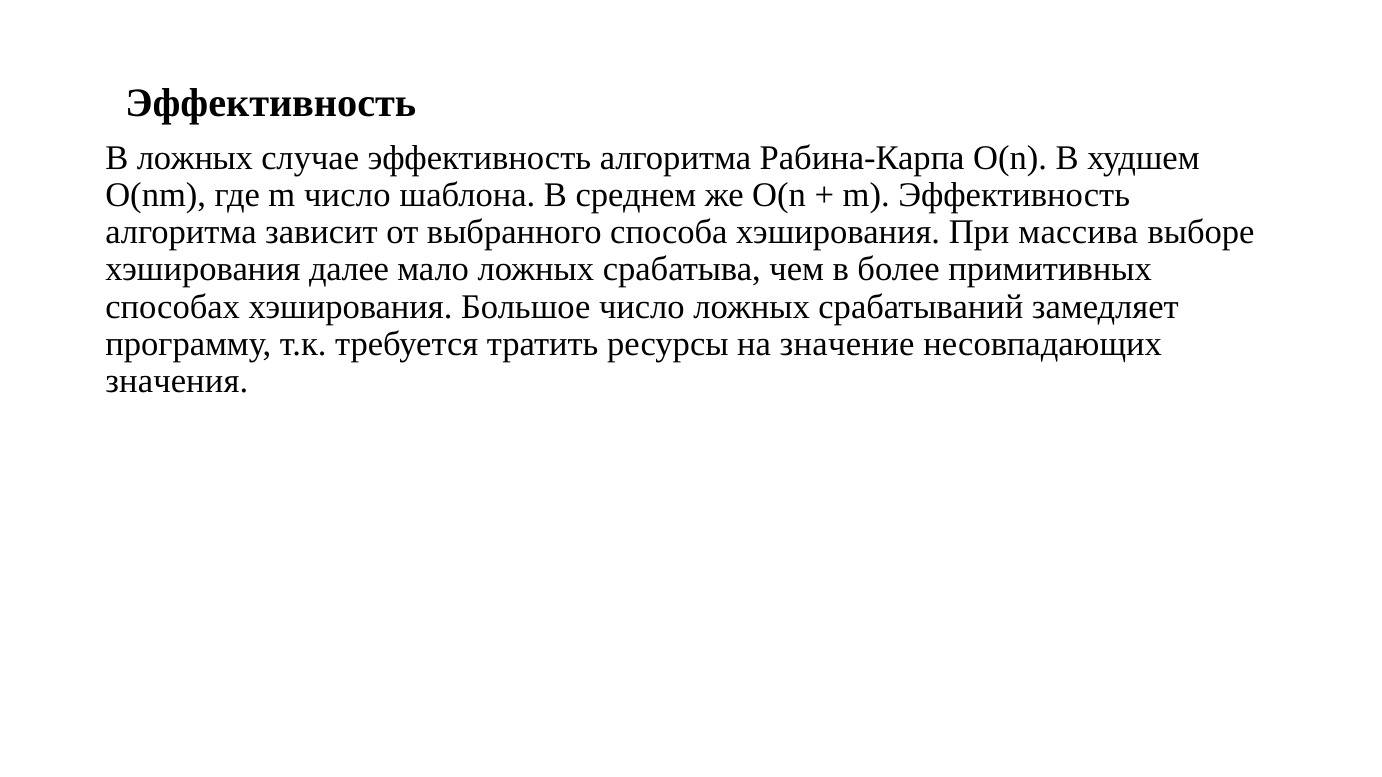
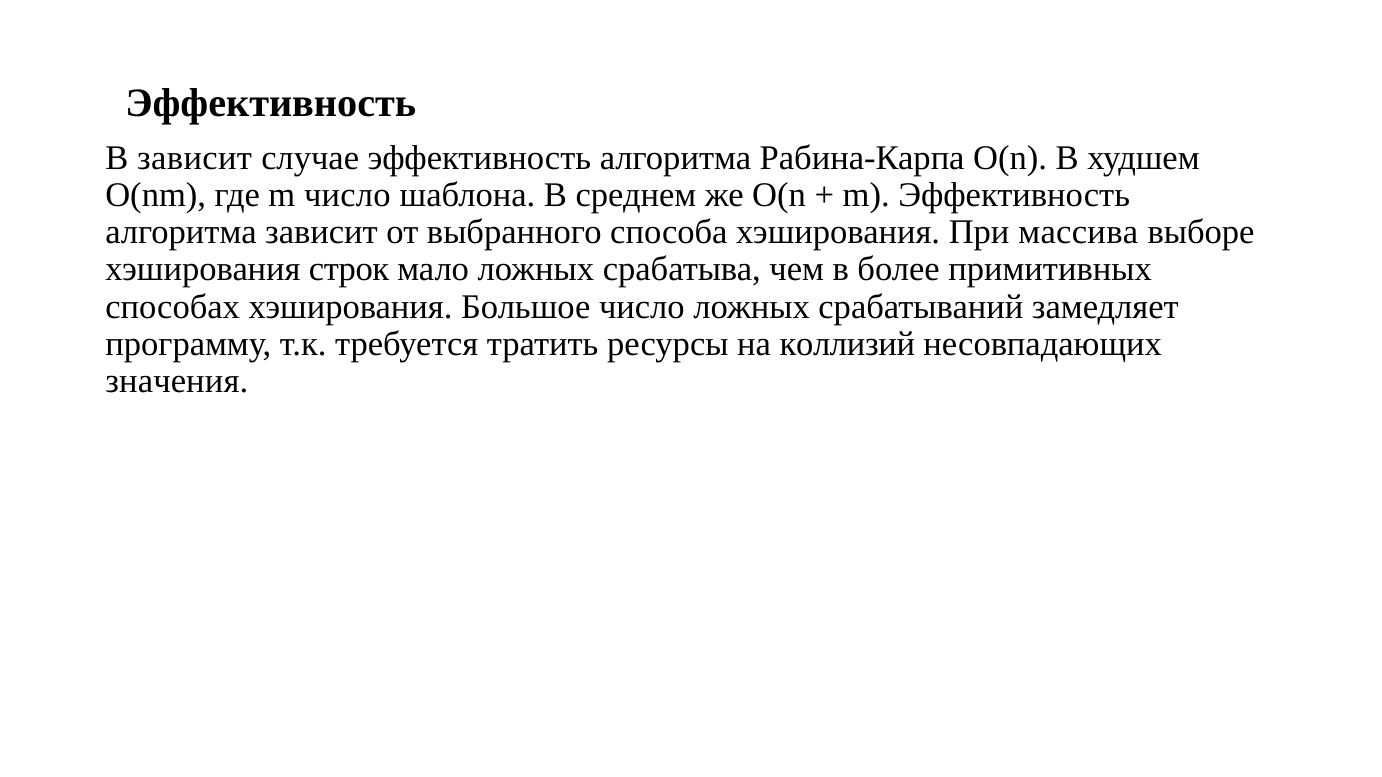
В ложных: ложных -> зависит
далее: далее -> строк
значение: значение -> коллизий
